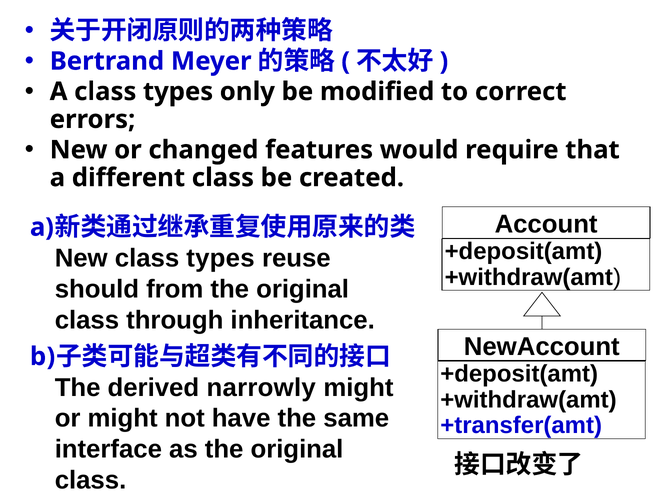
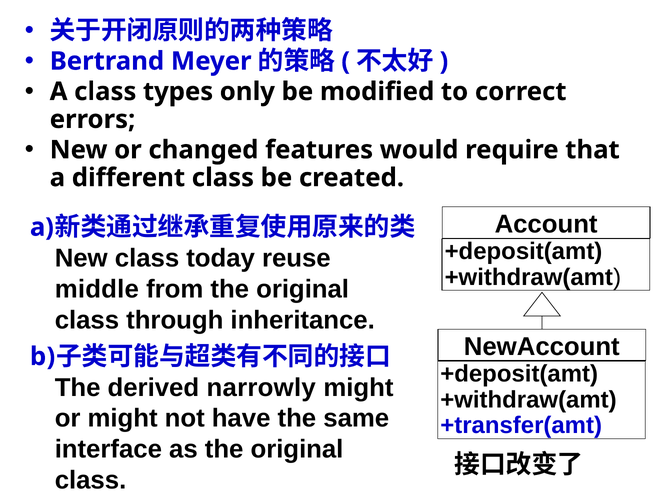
New class types: types -> today
should: should -> middle
